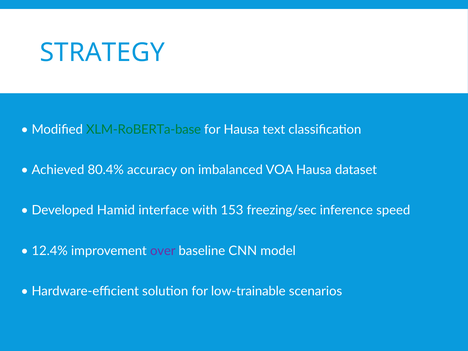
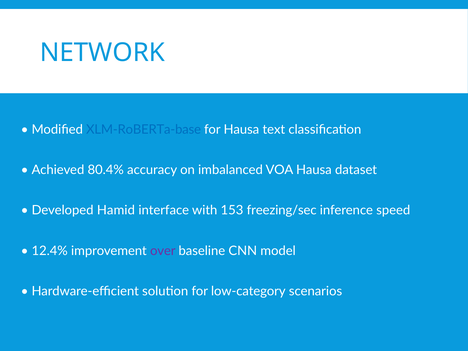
STRATEGY: STRATEGY -> NETWORK
XLM-RoBERTa-base colour: green -> blue
low-trainable: low-trainable -> low-category
